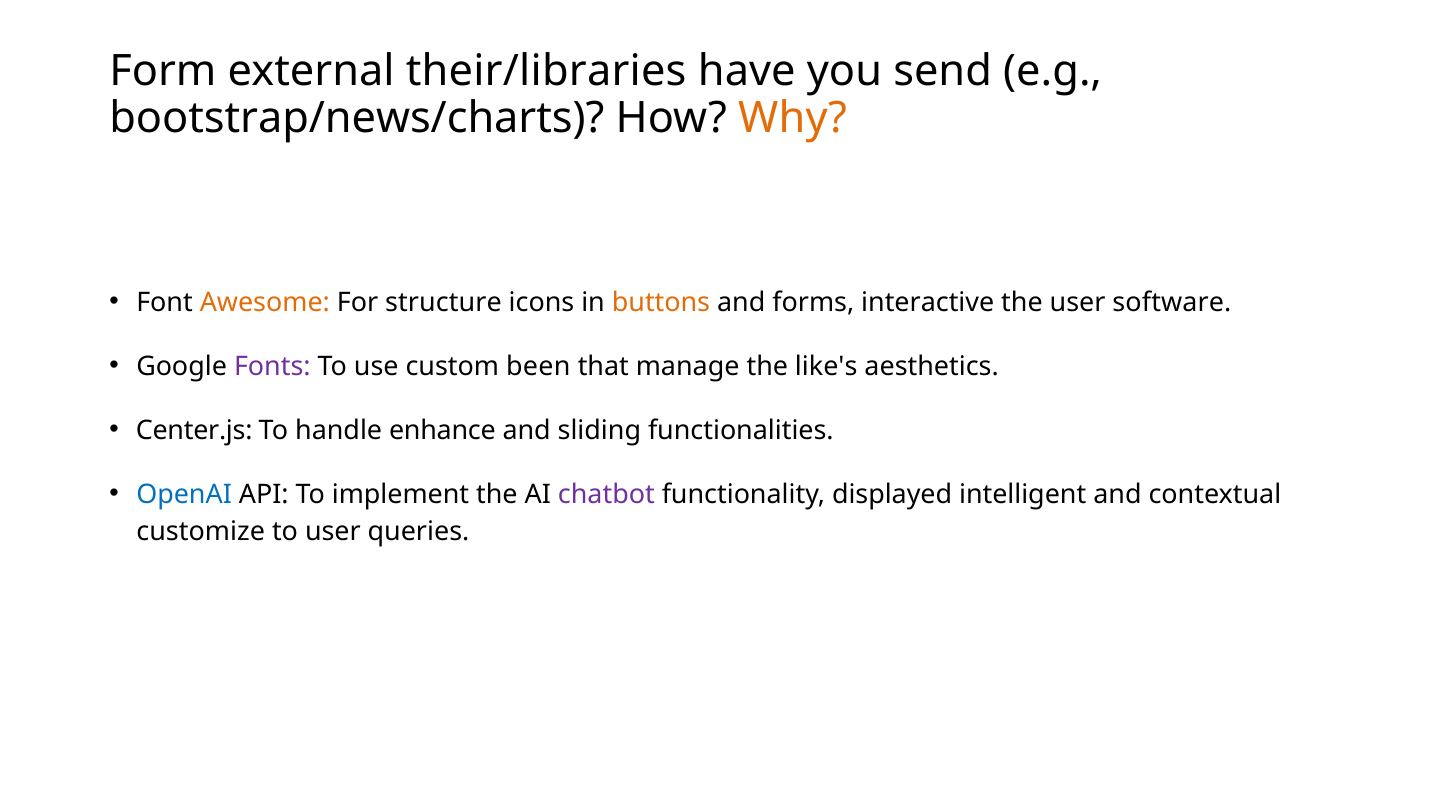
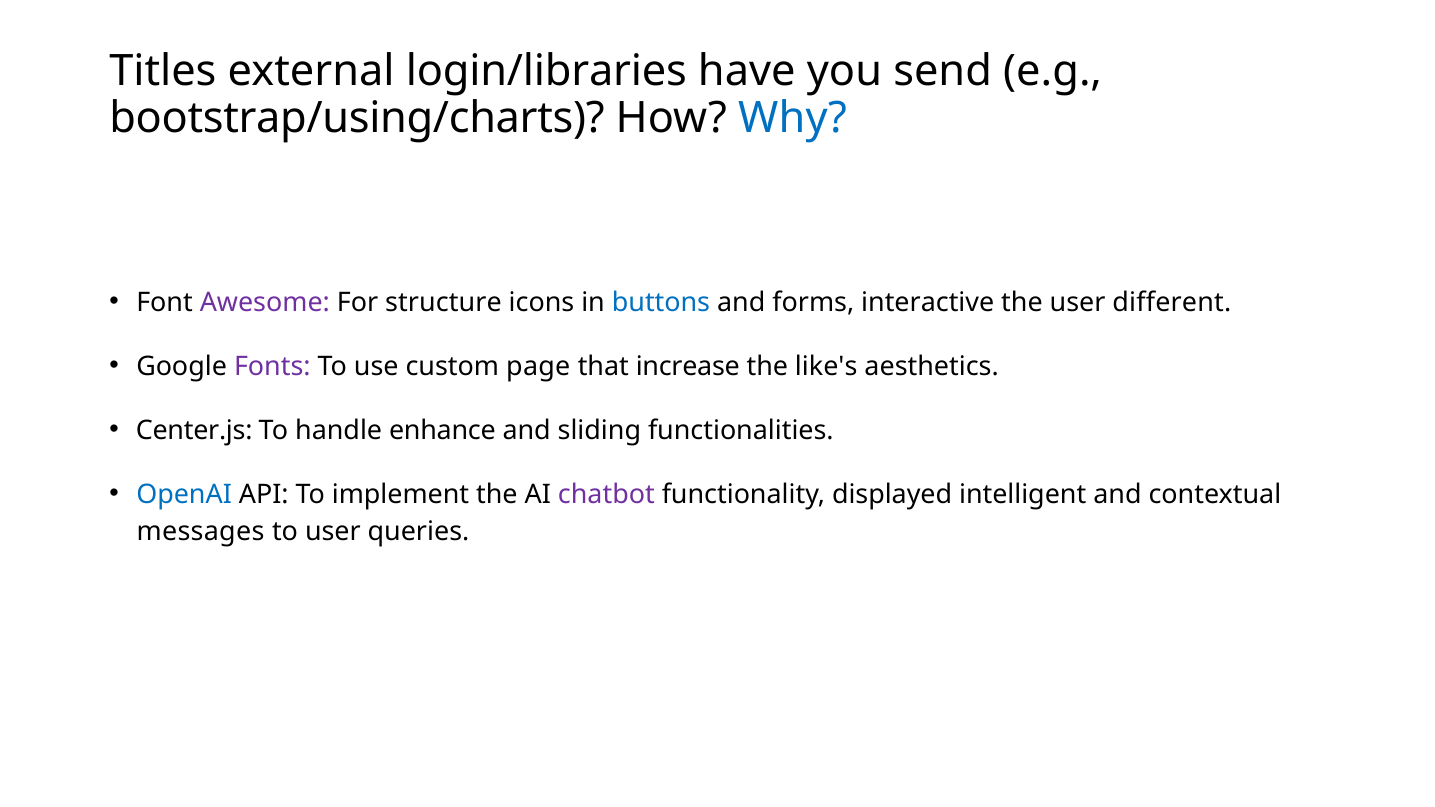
Form: Form -> Titles
their/libraries: their/libraries -> login/libraries
bootstrap/news/charts: bootstrap/news/charts -> bootstrap/using/charts
Why colour: orange -> blue
Awesome colour: orange -> purple
buttons colour: orange -> blue
software: software -> different
been: been -> page
manage: manage -> increase
customize: customize -> messages
